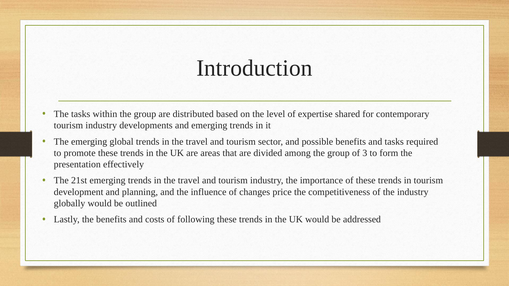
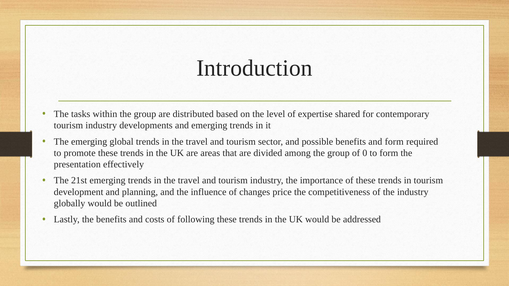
and tasks: tasks -> form
3: 3 -> 0
